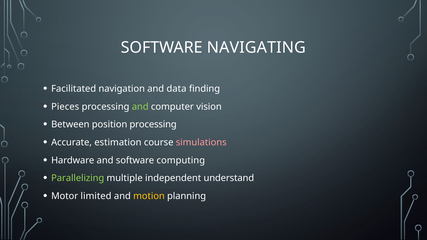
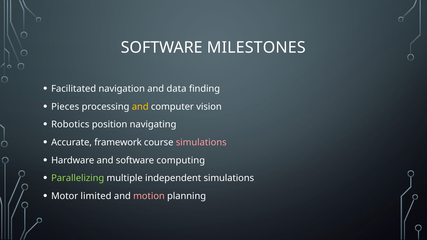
NAVIGATING: NAVIGATING -> MILESTONES
and at (140, 107) colour: light green -> yellow
Between: Between -> Robotics
position processing: processing -> navigating
estimation: estimation -> framework
independent understand: understand -> simulations
motion colour: yellow -> pink
